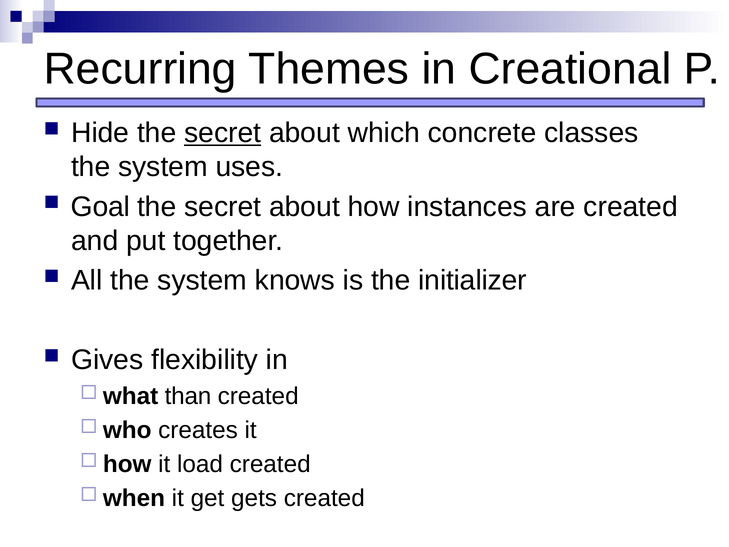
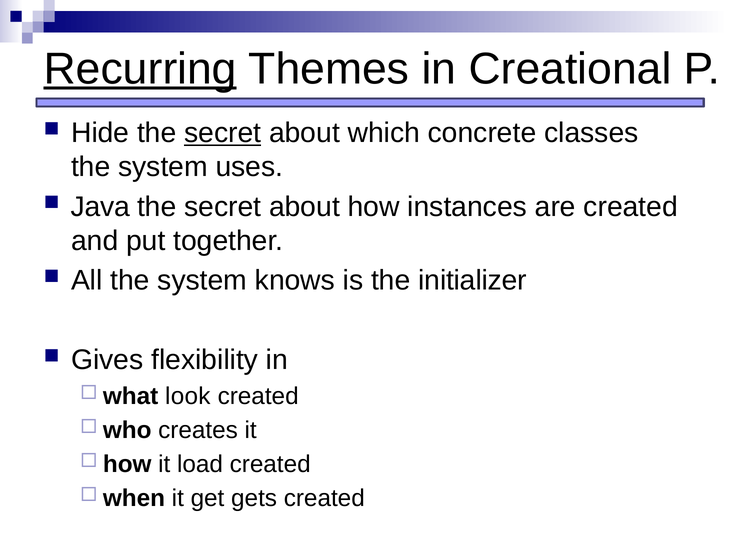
Recurring underline: none -> present
Goal: Goal -> Java
than: than -> look
